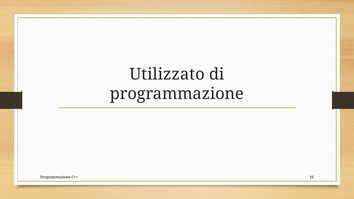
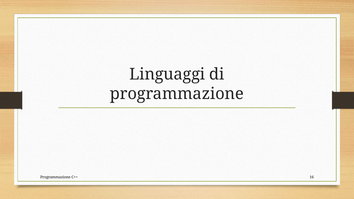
Utilizzato: Utilizzato -> Linguaggi
